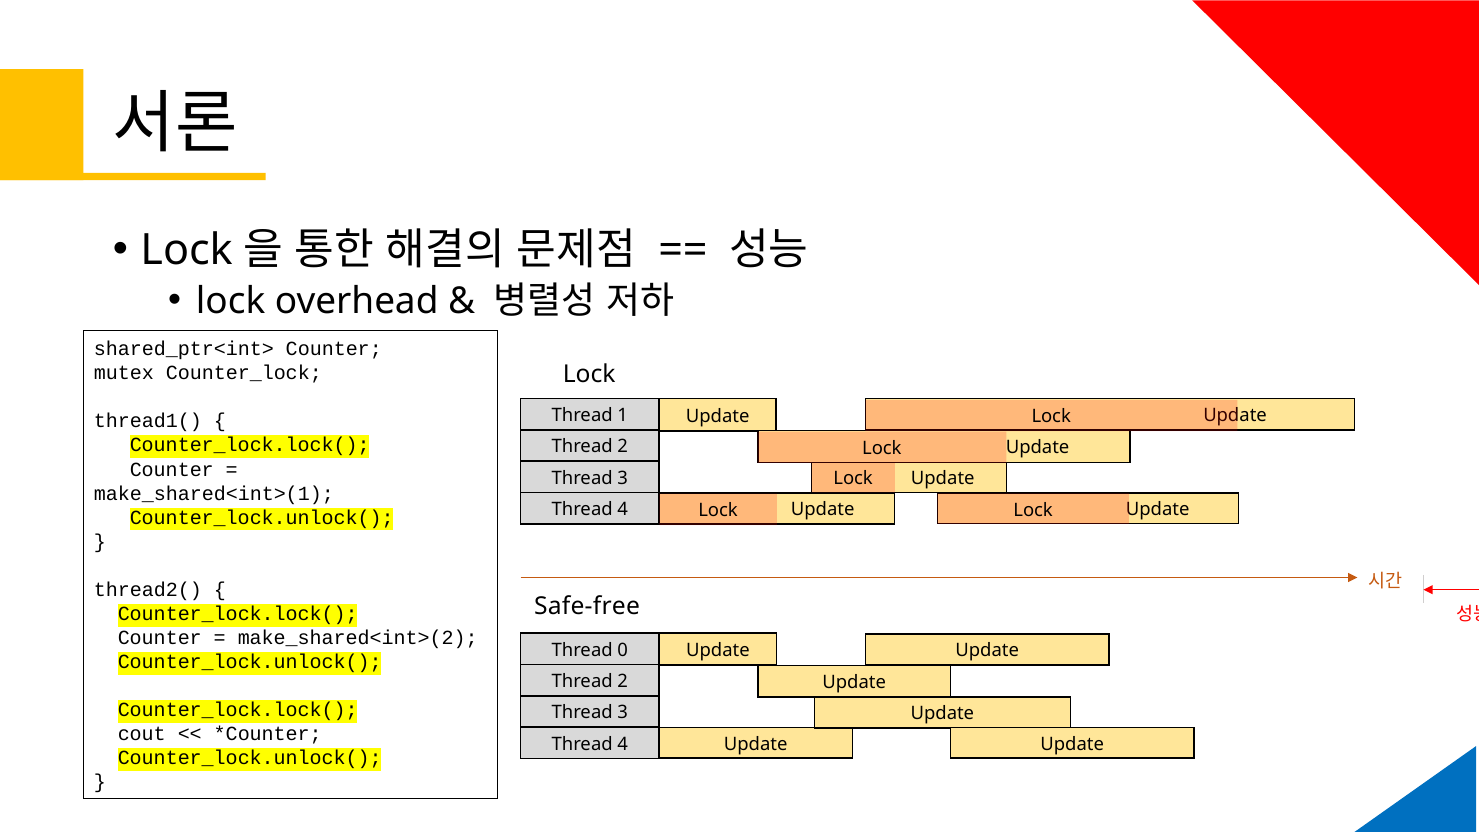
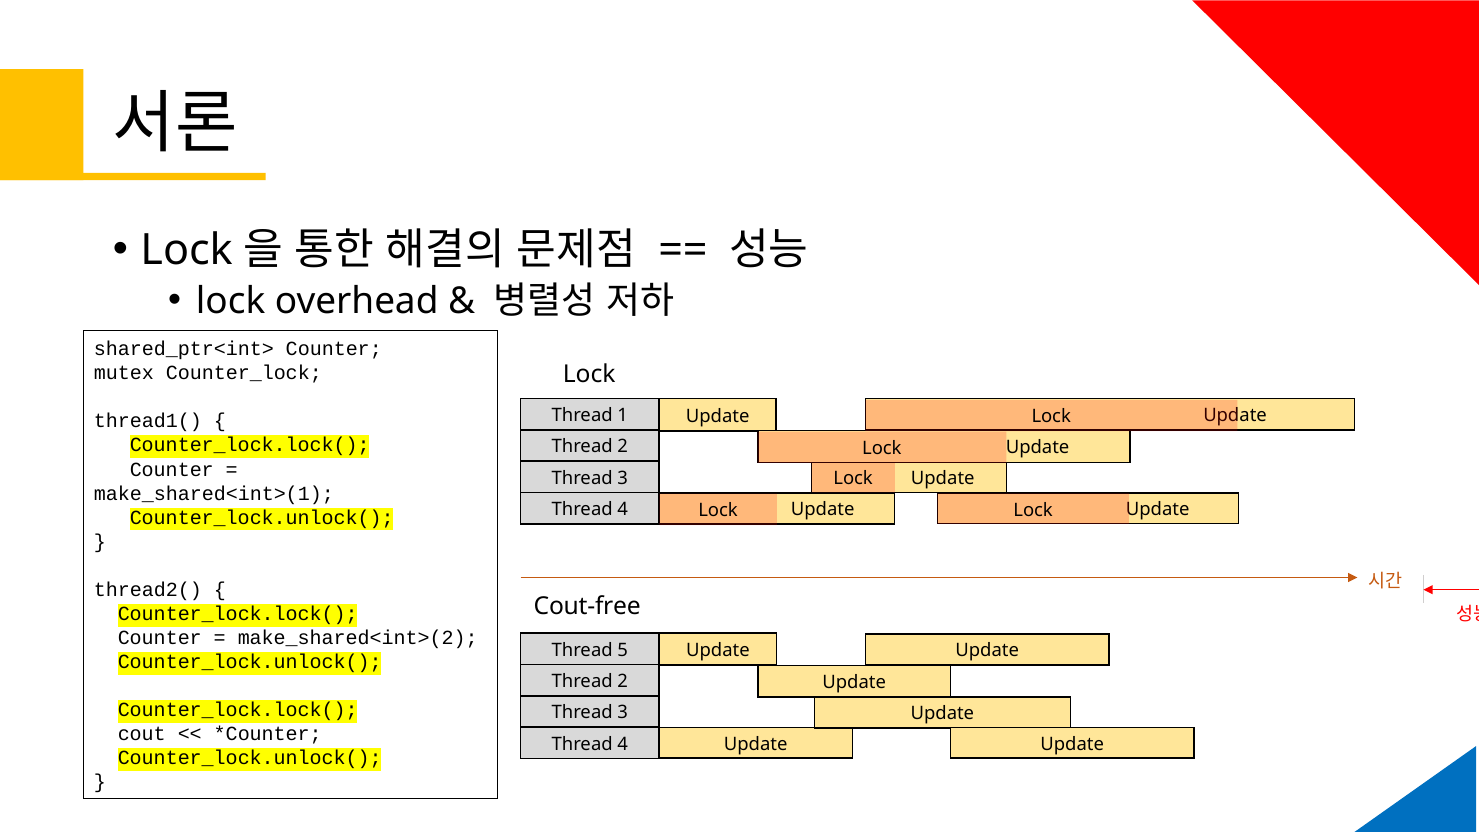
Safe-free: Safe-free -> Cout-free
0: 0 -> 5
